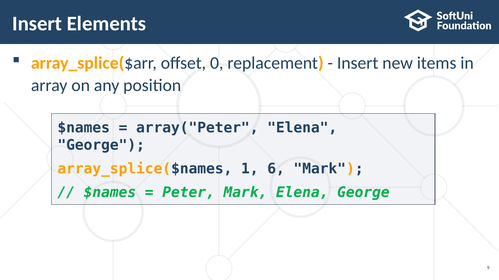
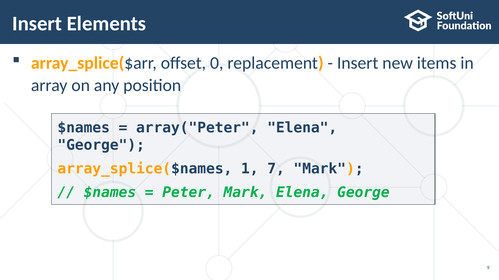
6: 6 -> 7
